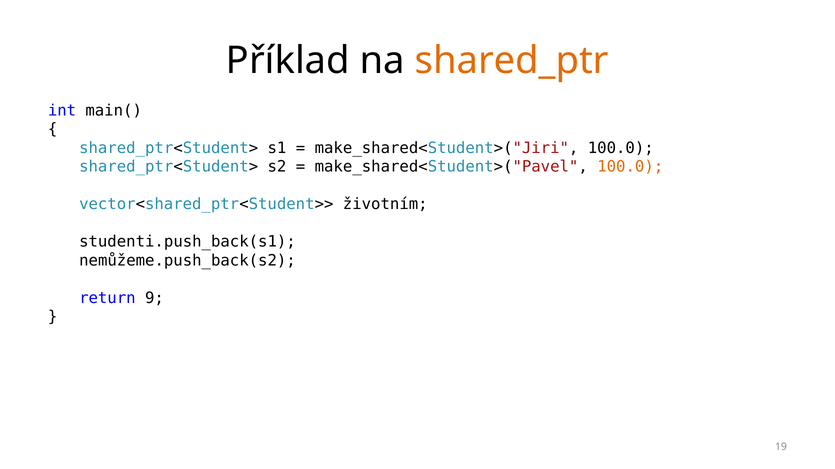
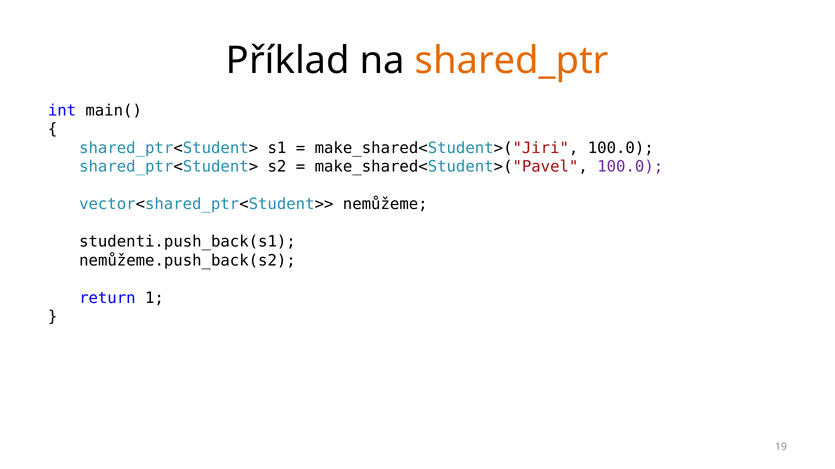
100.0 at (630, 167) colour: orange -> purple
životním: životním -> nemůžeme
9: 9 -> 1
